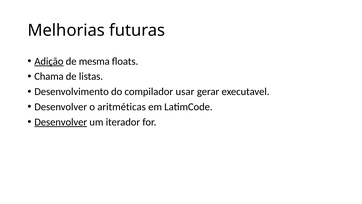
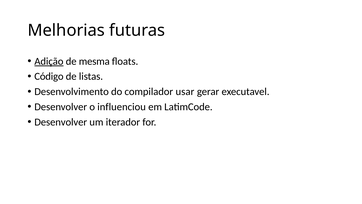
Chama: Chama -> Código
aritméticas: aritméticas -> influenciou
Desenvolver at (61, 122) underline: present -> none
